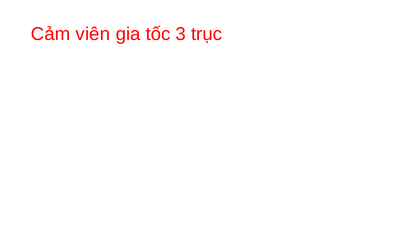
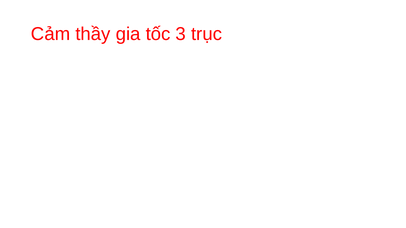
viên: viên -> thầy
